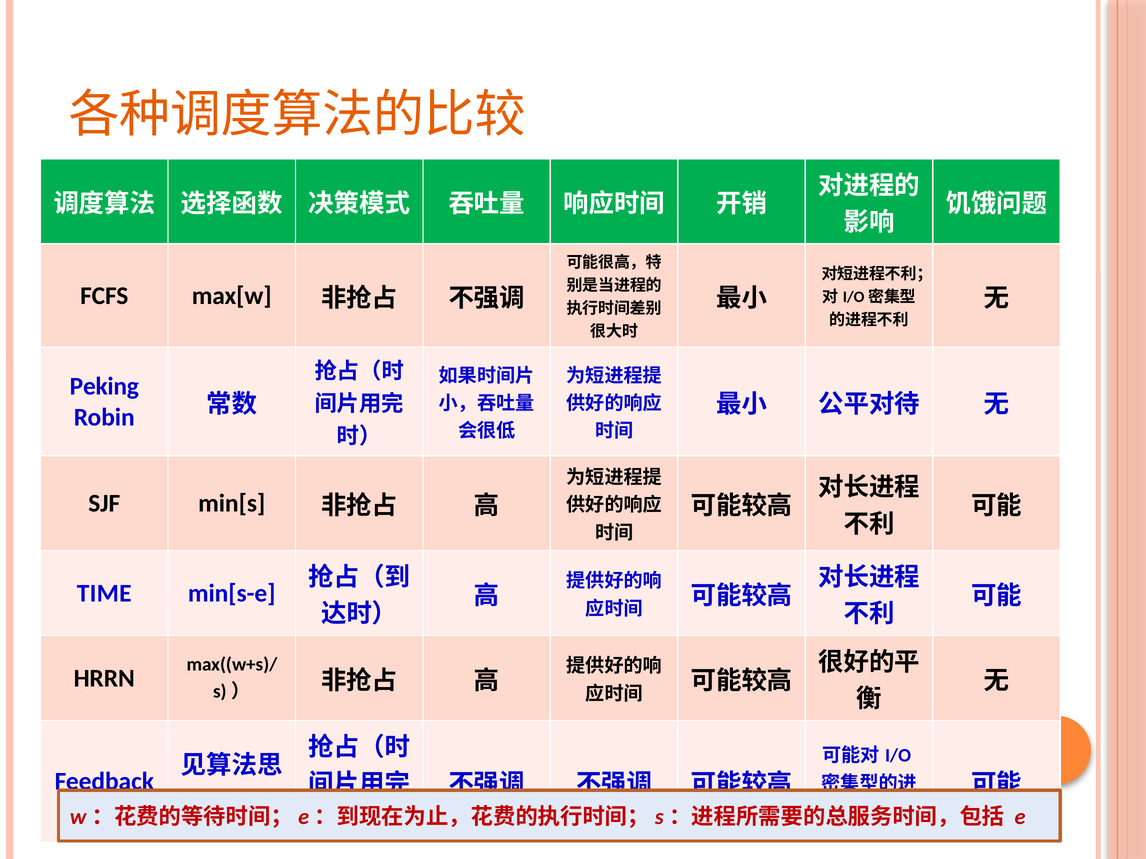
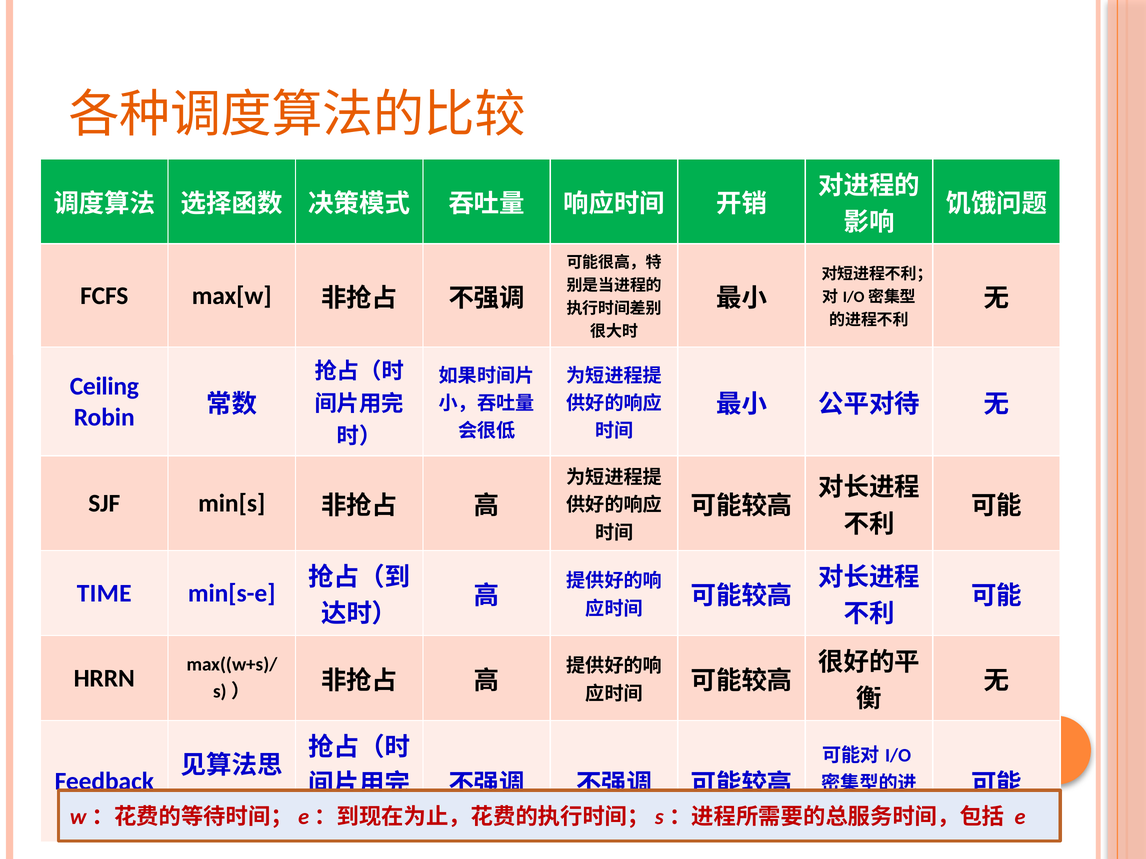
Peking: Peking -> Ceiling
